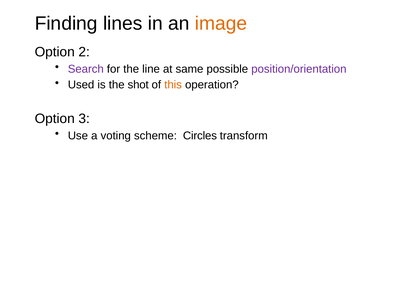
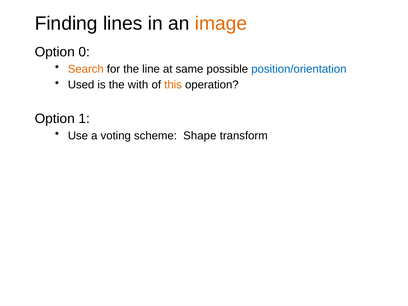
2: 2 -> 0
Search colour: purple -> orange
position/orientation colour: purple -> blue
shot: shot -> with
3: 3 -> 1
Circles: Circles -> Shape
